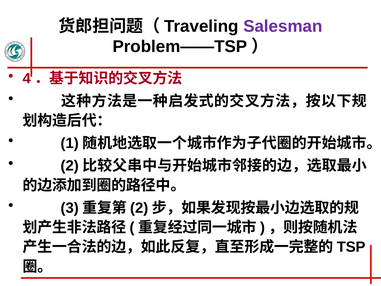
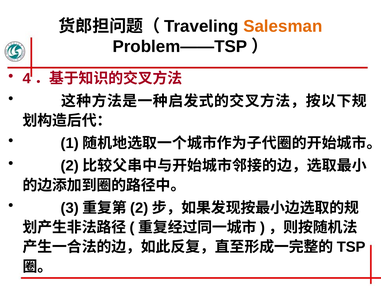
Salesman colour: purple -> orange
